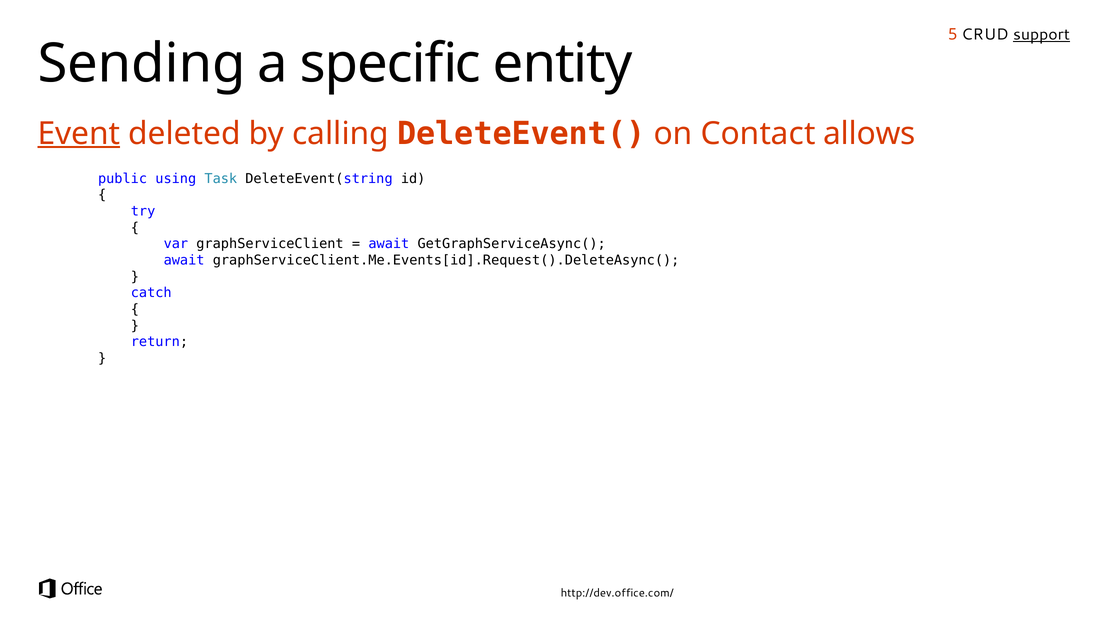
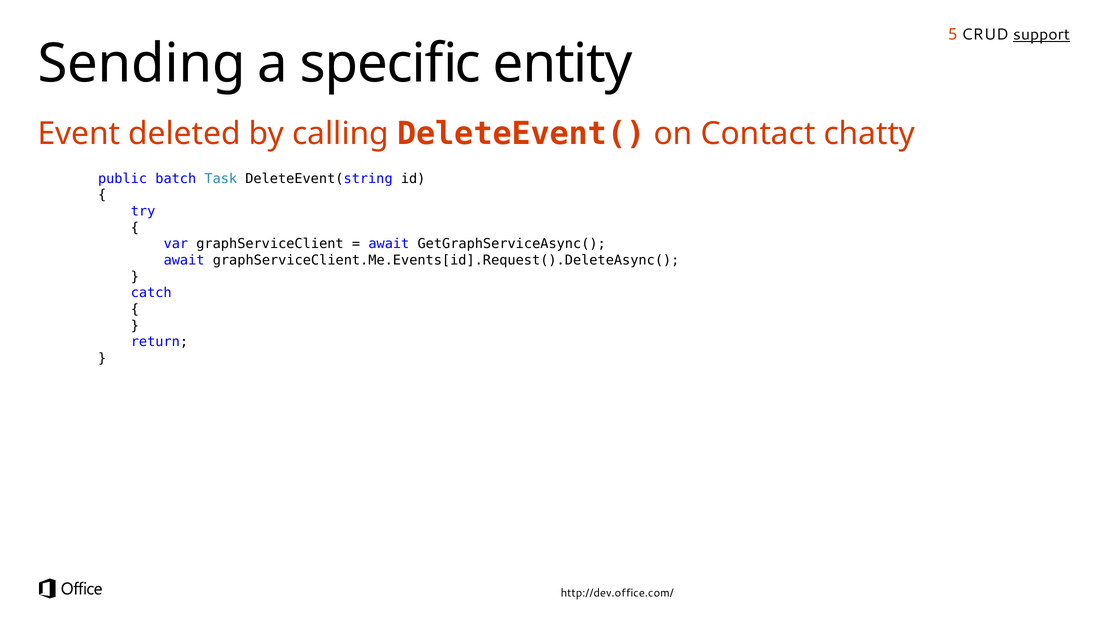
Event underline: present -> none
allows: allows -> chatty
using: using -> batch
